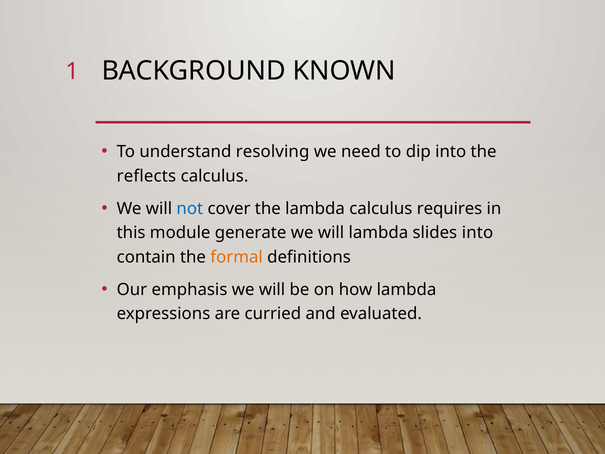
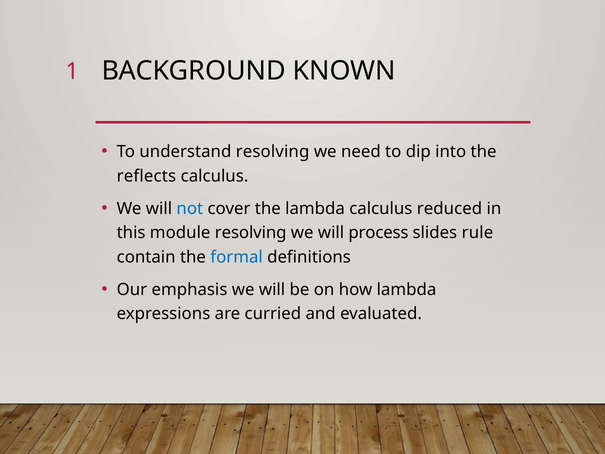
requires: requires -> reduced
module generate: generate -> resolving
will lambda: lambda -> process
slides into: into -> rule
formal colour: orange -> blue
